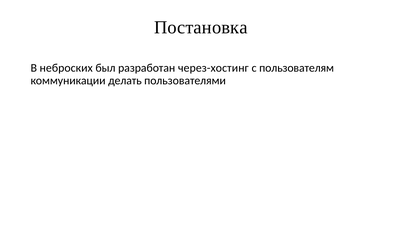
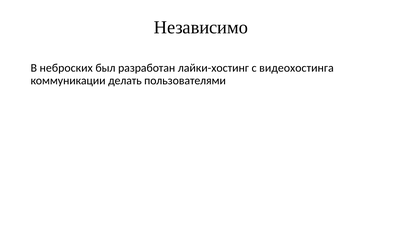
Постановка: Постановка -> Независимо
через-хостинг: через-хостинг -> лайки-хостинг
пользователям: пользователям -> видеохостинга
